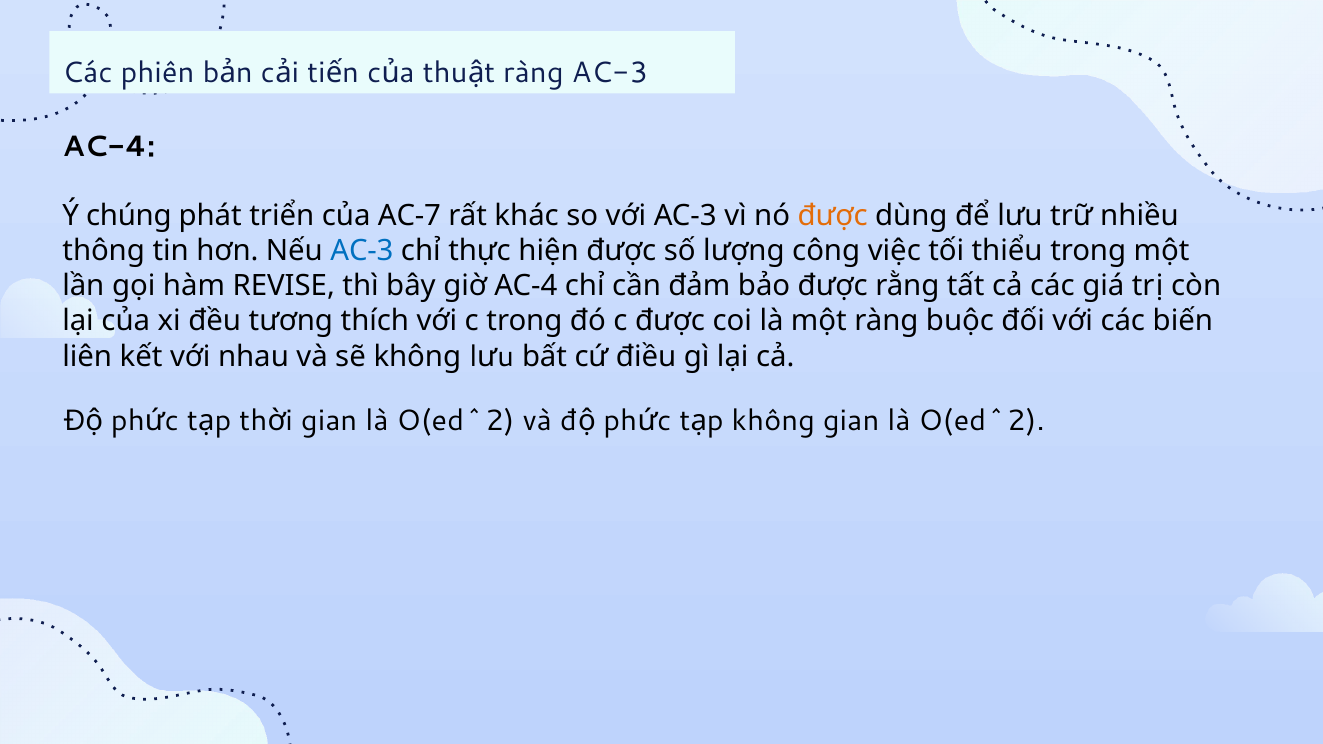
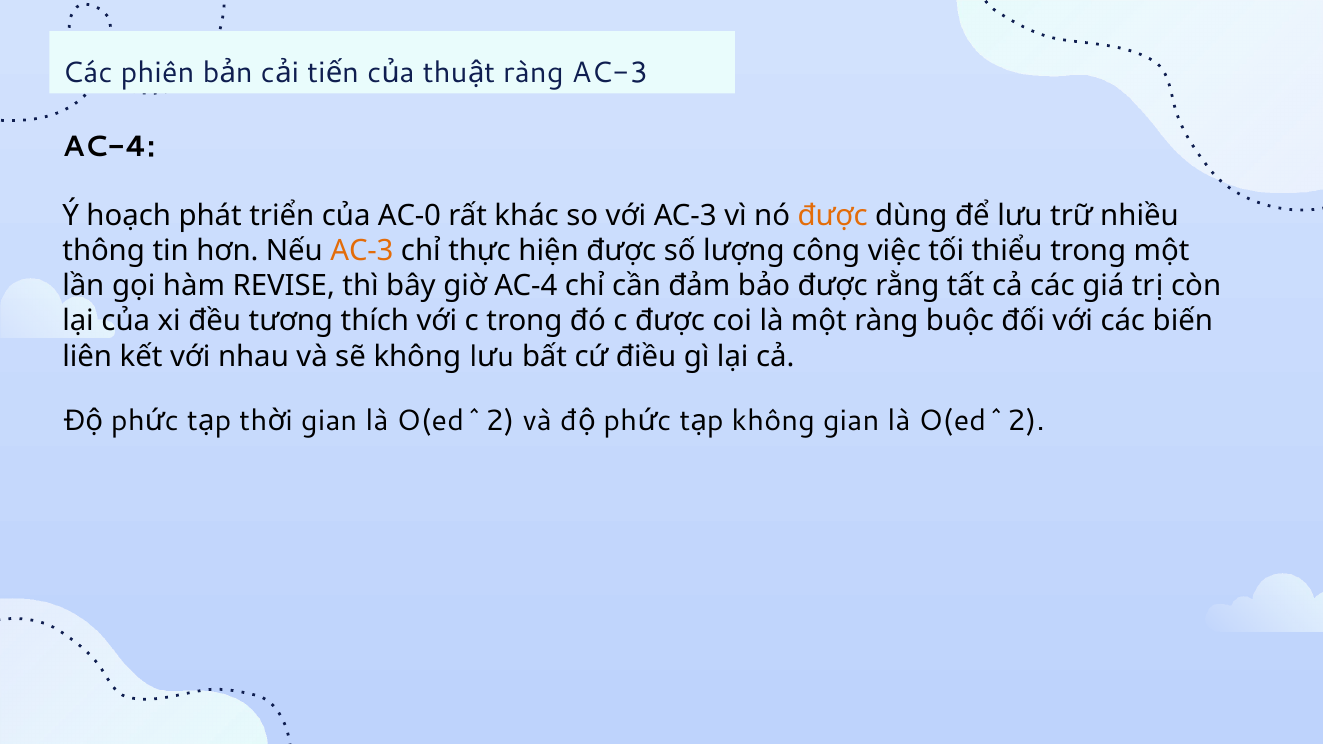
chúng: chúng -> hoạch
AC-7: AC-7 -> AC-0
AC-3 at (362, 251) colour: blue -> orange
